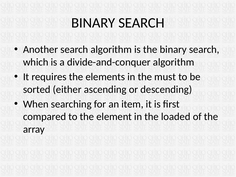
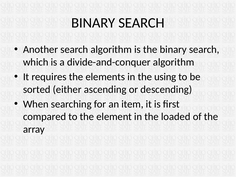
must: must -> using
